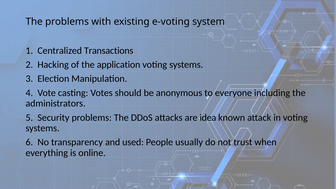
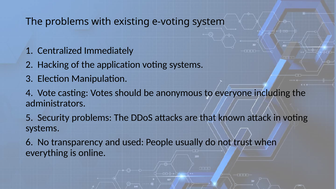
Transactions: Transactions -> Immediately
idea: idea -> that
